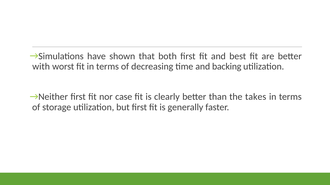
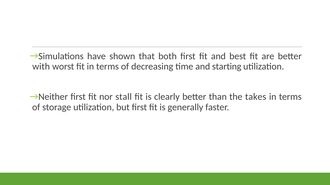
backing: backing -> starting
case: case -> stall
